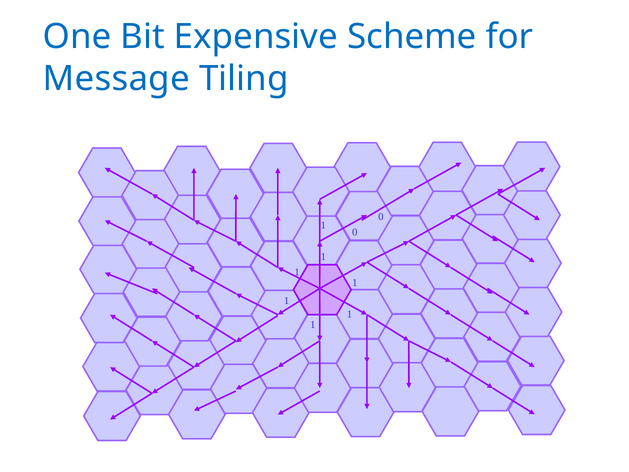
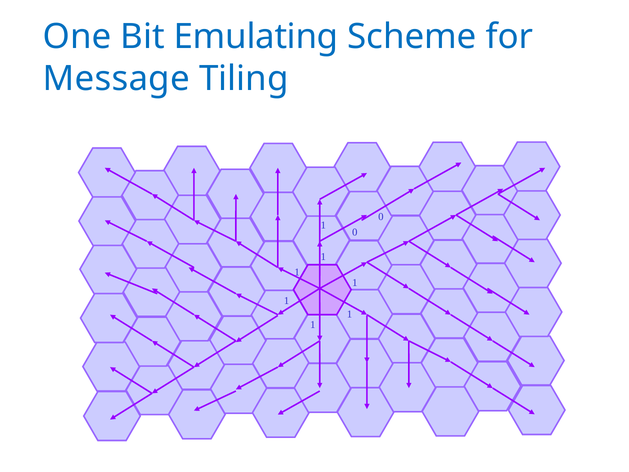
Expensive: Expensive -> Emulating
